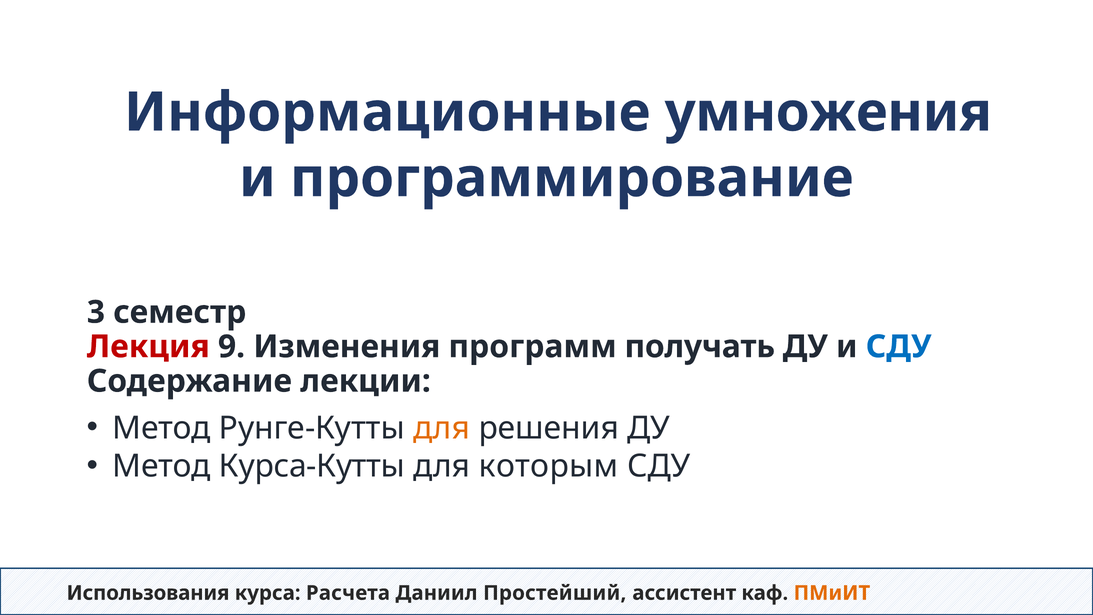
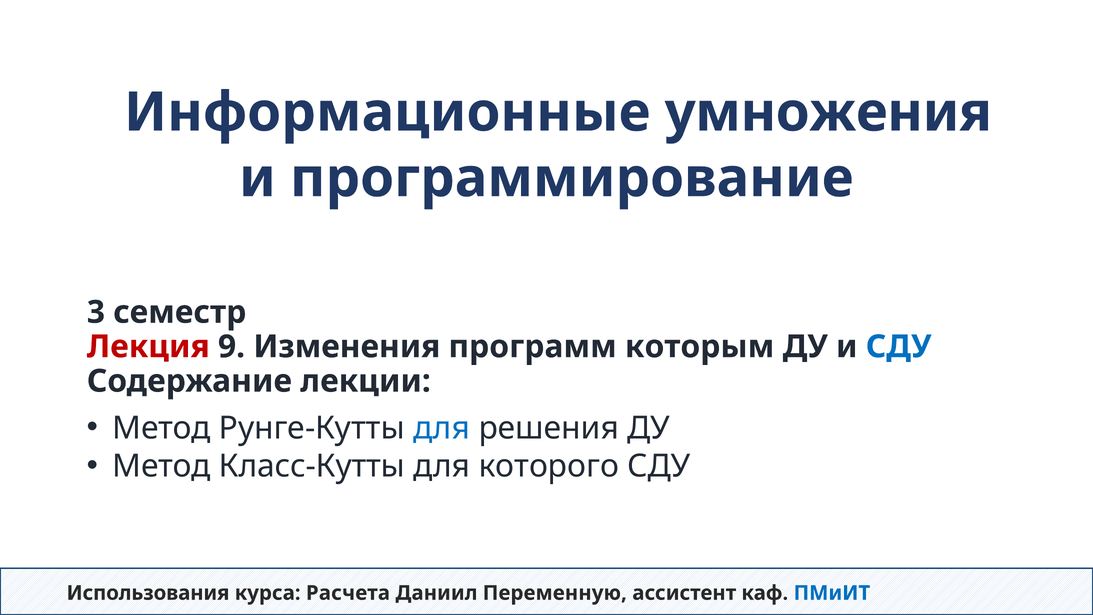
получать: получать -> которым
для at (442, 428) colour: orange -> blue
Курса-Кутты: Курса-Кутты -> Класс-Кутты
которым: которым -> которого
Простейший: Простейший -> Переменную
ПМиИТ colour: orange -> blue
